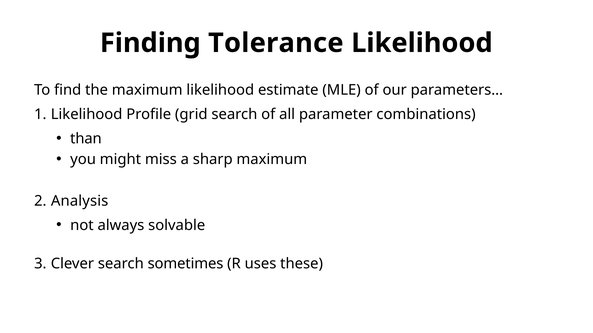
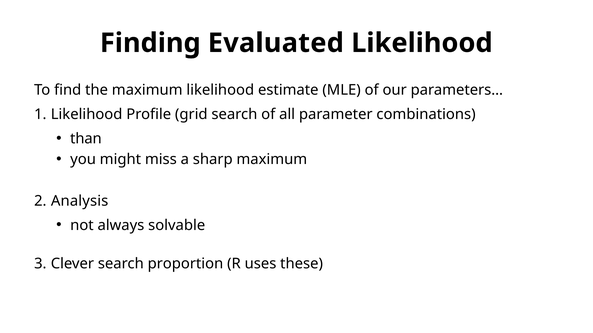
Tolerance: Tolerance -> Evaluated
sometimes: sometimes -> proportion
